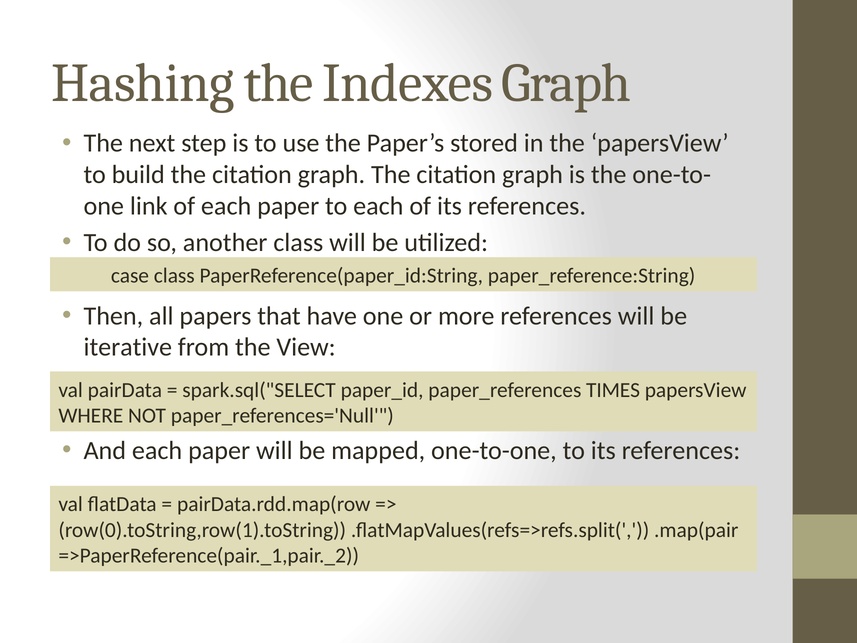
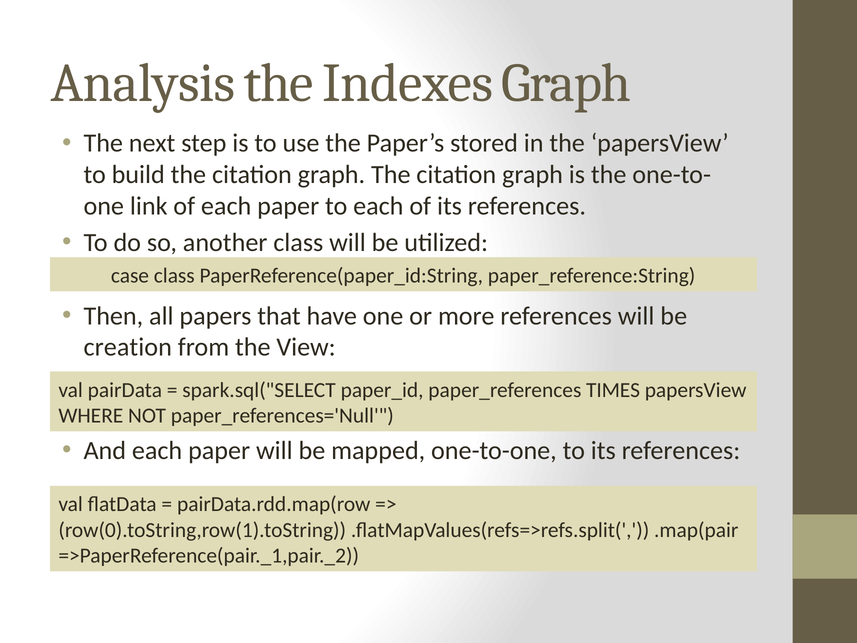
Hashing: Hashing -> Analysis
iterative: iterative -> creation
